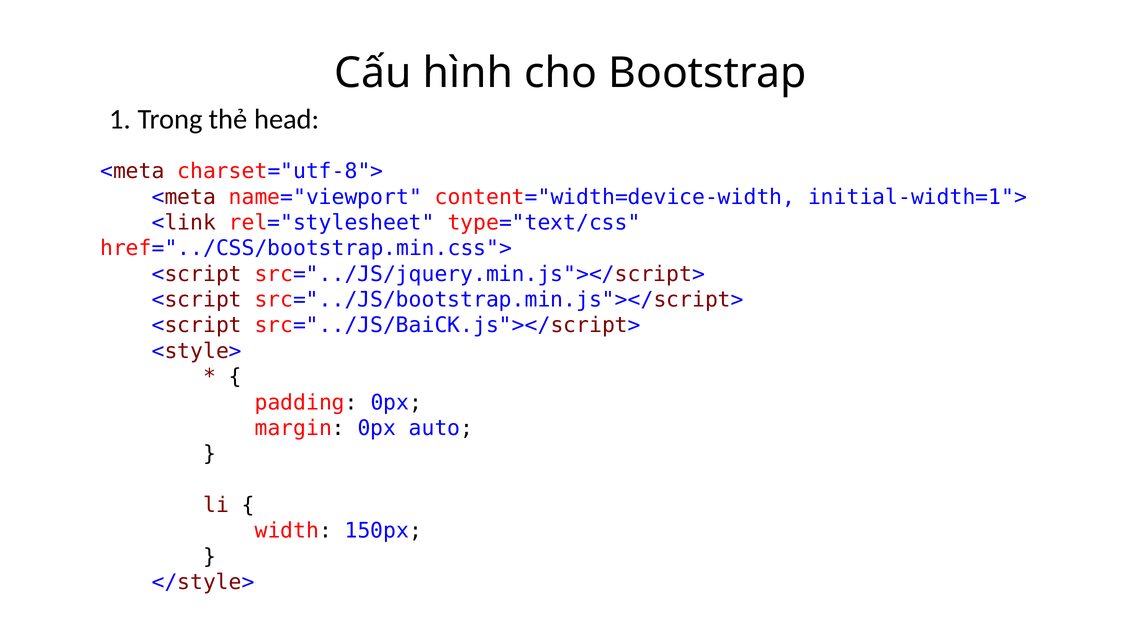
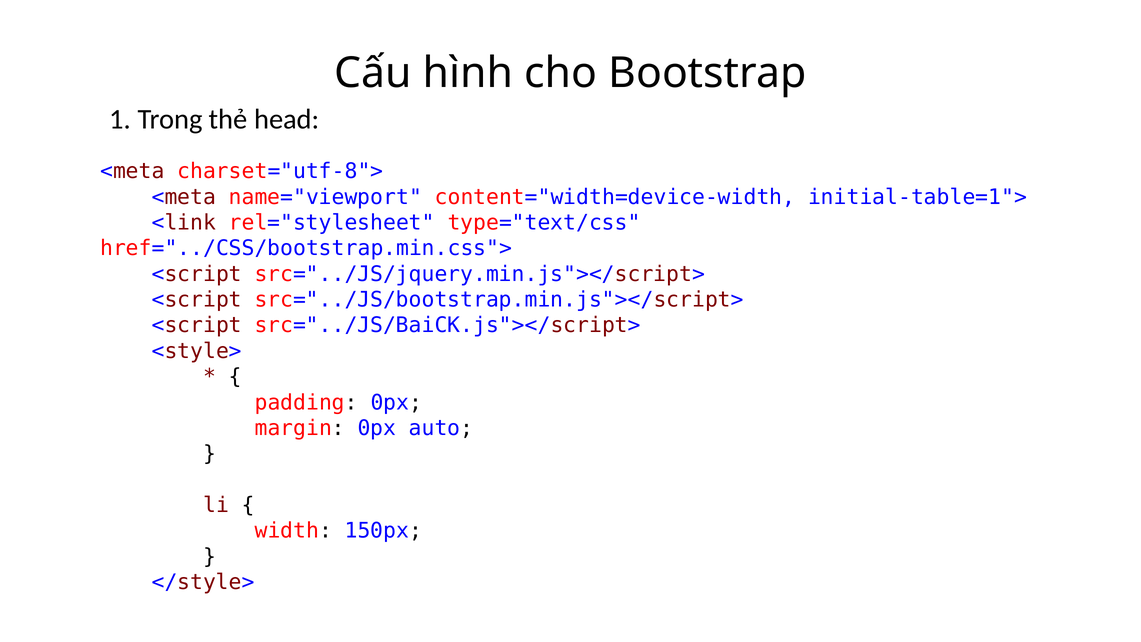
initial-width=1">: initial-width=1"> -> initial-table=1">
